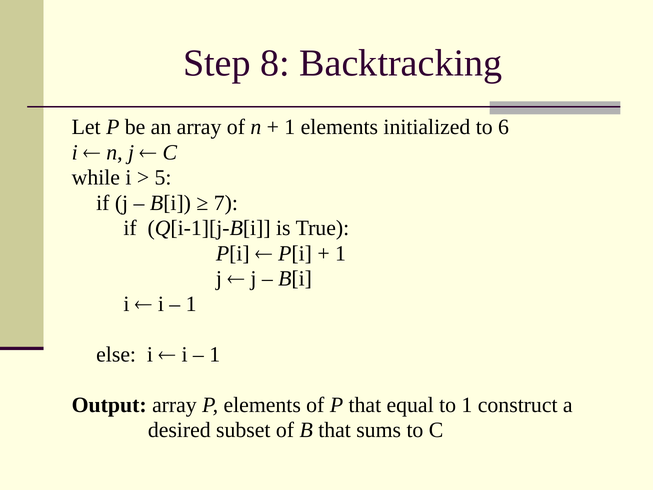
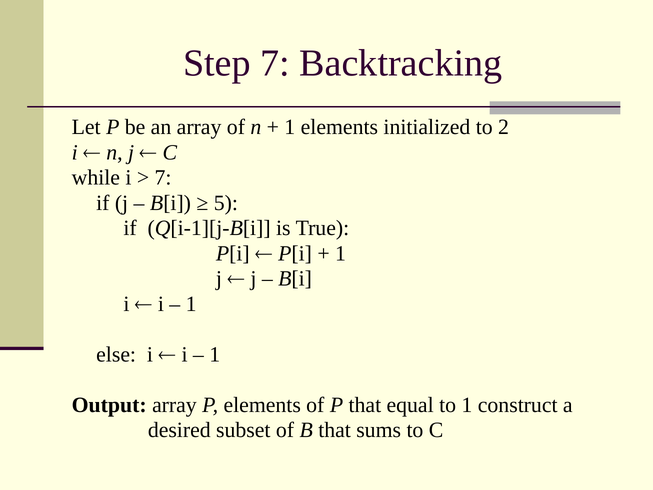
Step 8: 8 -> 7
6: 6 -> 2
5 at (163, 178): 5 -> 7
7: 7 -> 5
